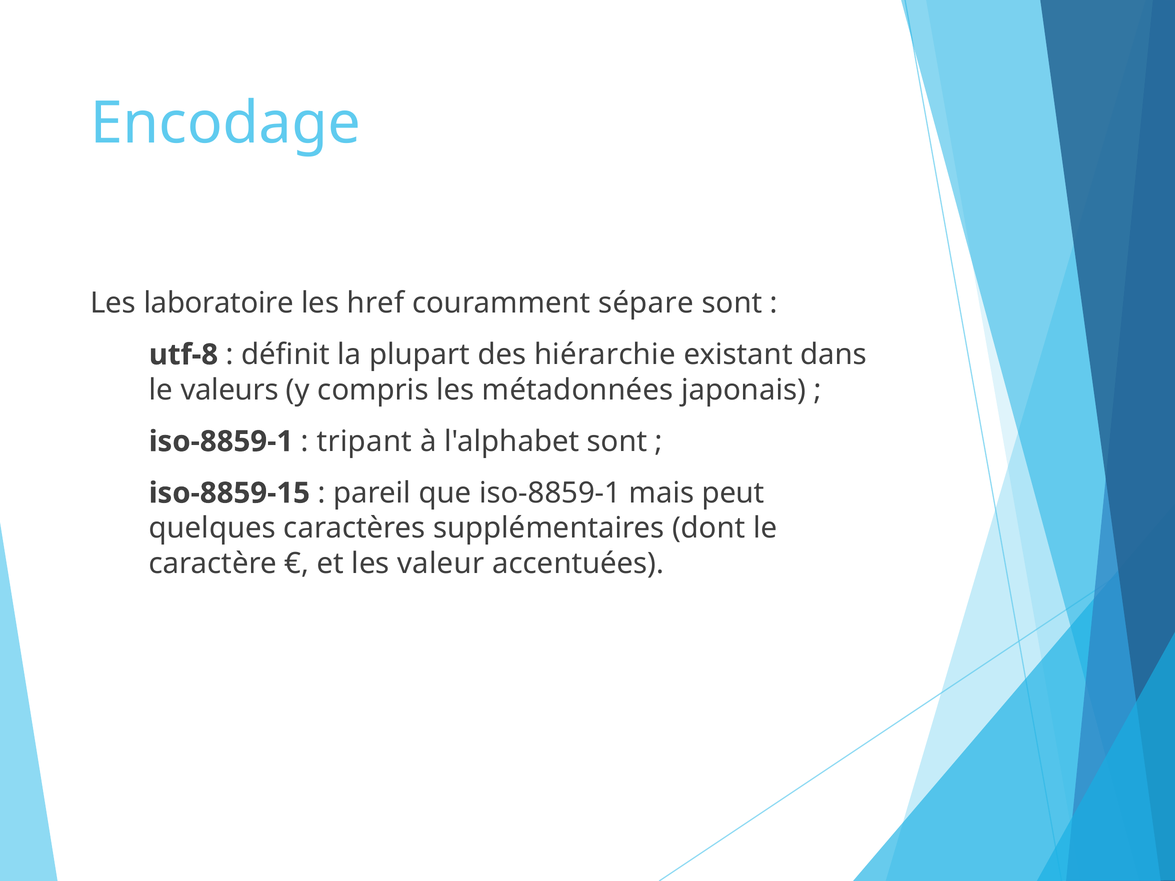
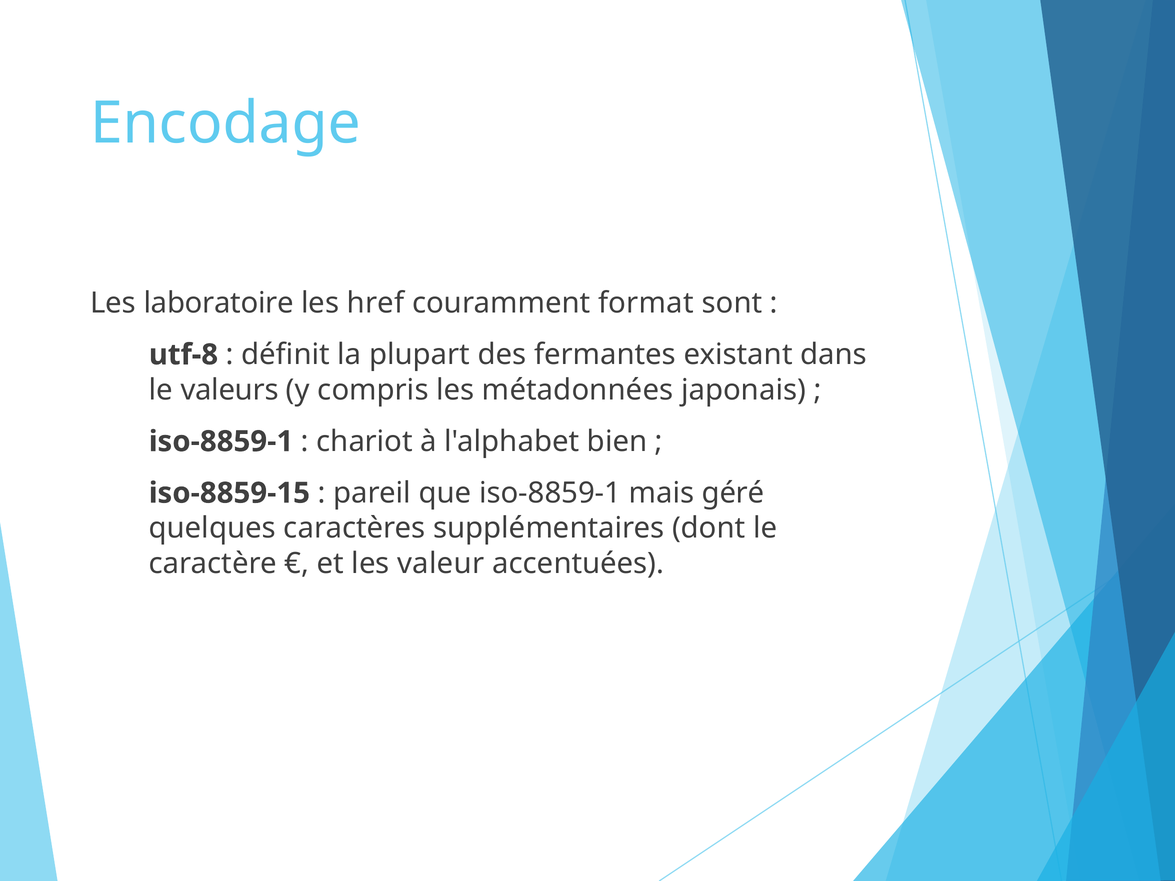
sépare: sépare -> format
hiérarchie: hiérarchie -> fermantes
tripant: tripant -> chariot
l'alphabet sont: sont -> bien
peut: peut -> géré
